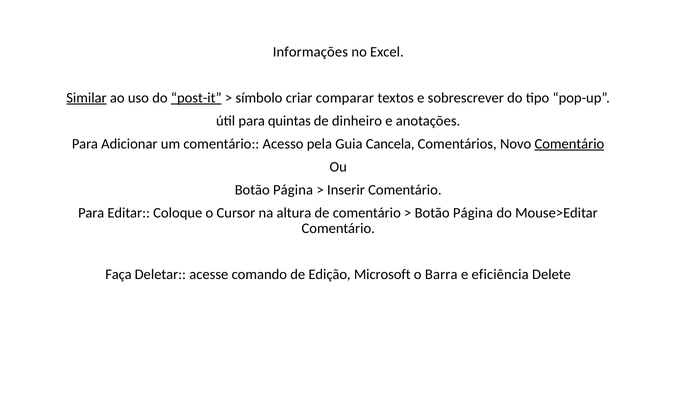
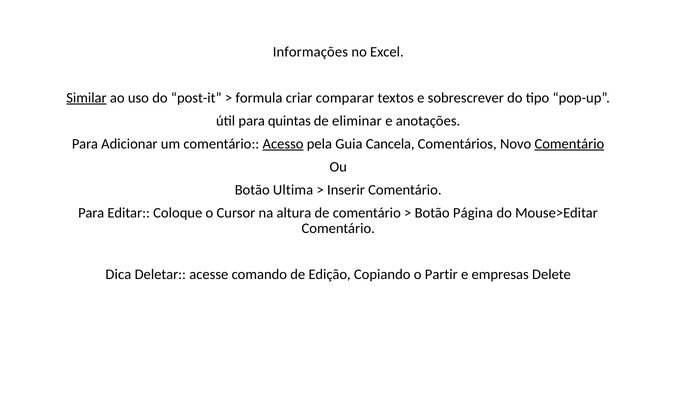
post-it underline: present -> none
símbolo: símbolo -> formula
dinheiro: dinheiro -> eliminar
Acesso underline: none -> present
Página at (293, 190): Página -> Ultima
Faça: Faça -> Dica
Microsoft: Microsoft -> Copiando
Barra: Barra -> Partir
eficiência: eficiência -> empresas
